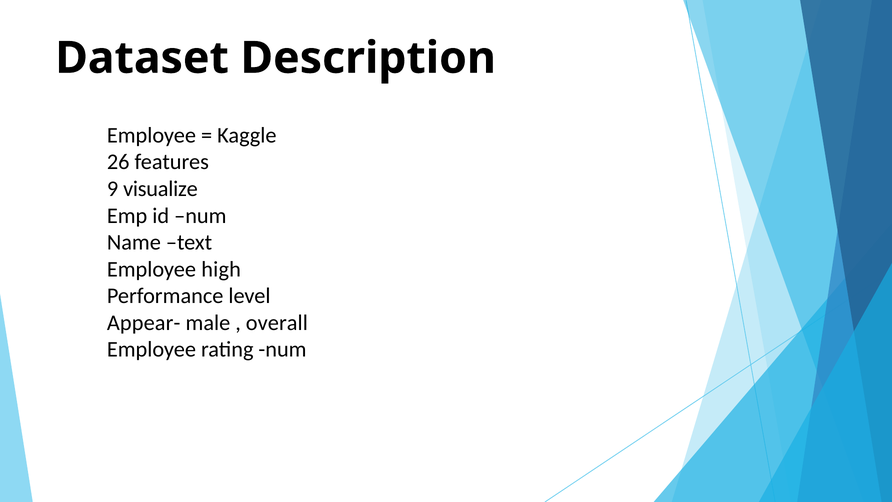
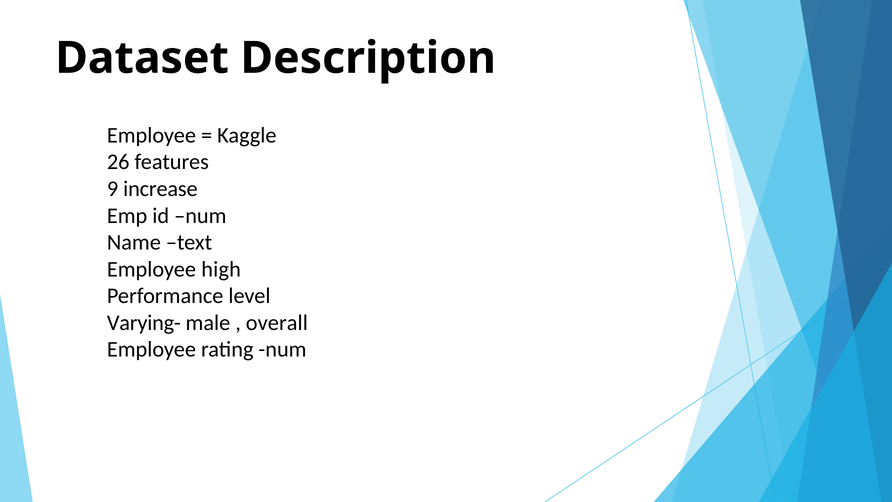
visualize: visualize -> increase
Appear-: Appear- -> Varying-
